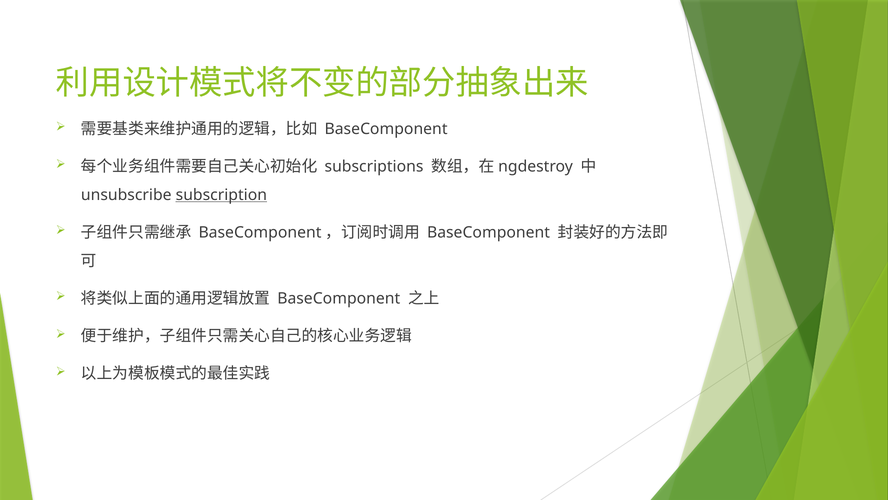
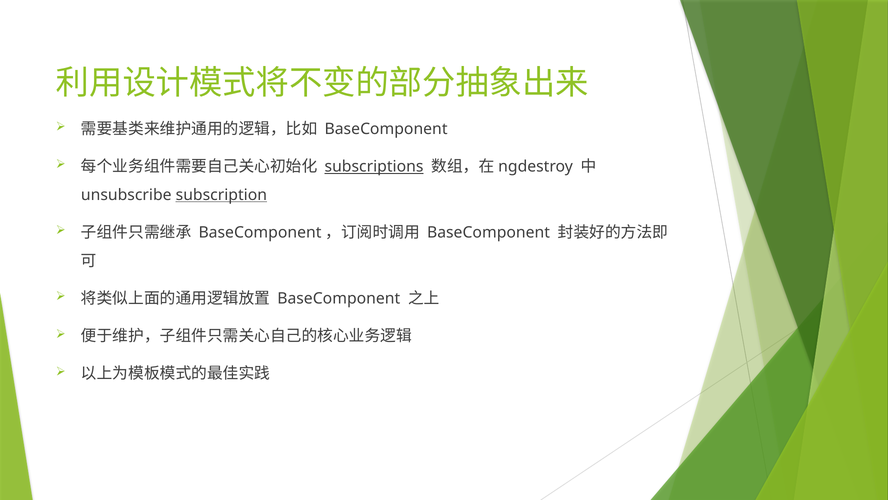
subscriptions underline: none -> present
